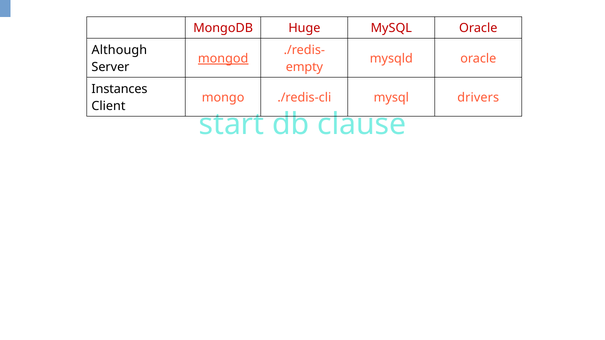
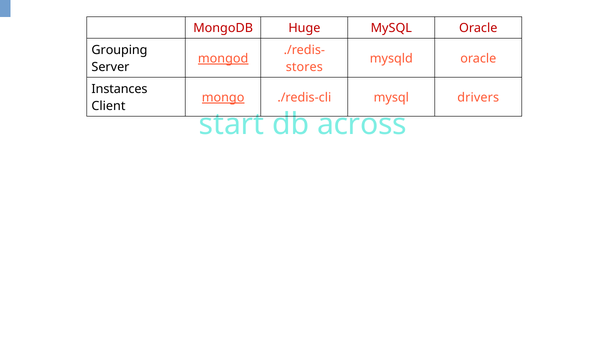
Although: Although -> Grouping
empty: empty -> stores
mongo underline: none -> present
clause: clause -> across
